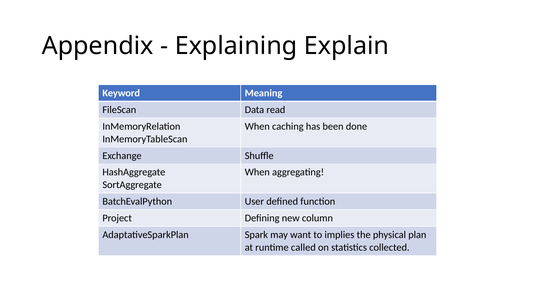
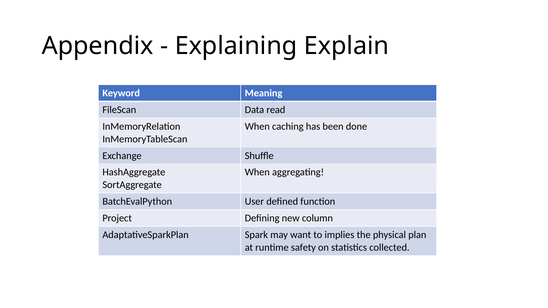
called: called -> safety
